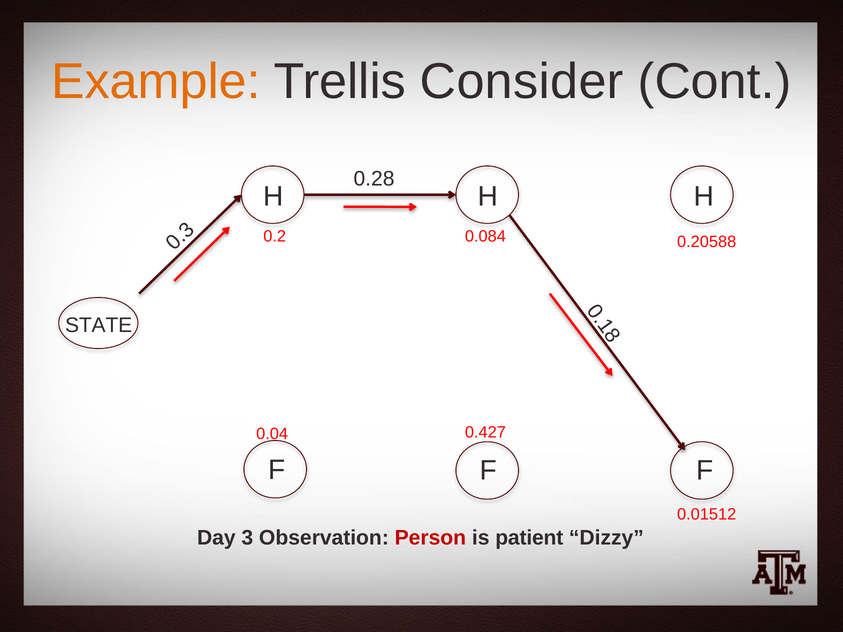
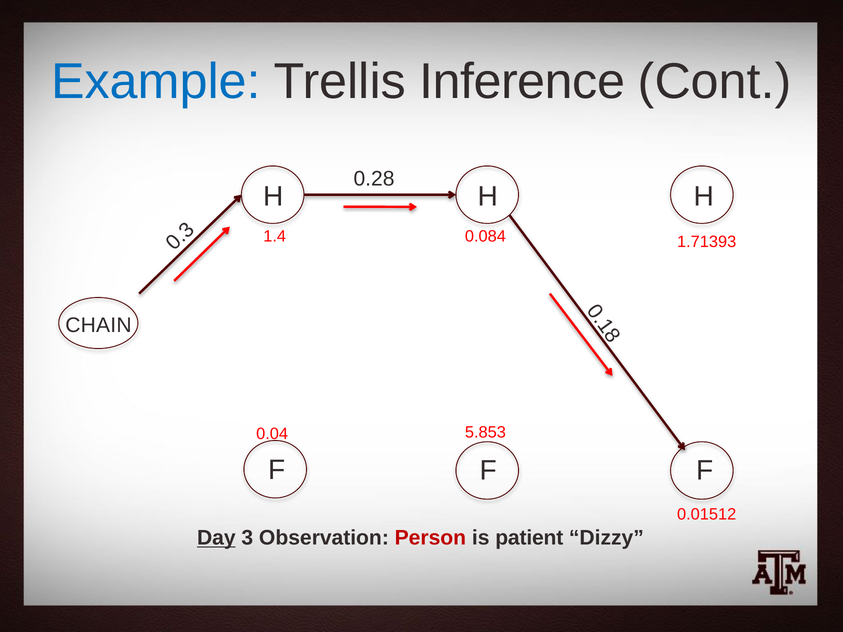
Example colour: orange -> blue
Consider: Consider -> Inference
0.2: 0.2 -> 1.4
0.20588: 0.20588 -> 1.71393
STATE: STATE -> CHAIN
0.427: 0.427 -> 5.853
Day underline: none -> present
